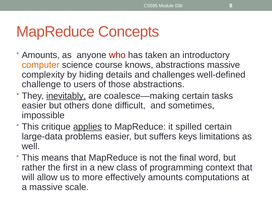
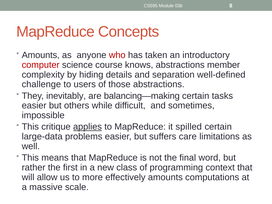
computer colour: orange -> red
abstractions massive: massive -> member
challenges: challenges -> separation
inevitably underline: present -> none
coalesce—making: coalesce—making -> balancing—making
done: done -> while
keys: keys -> care
